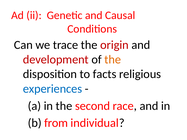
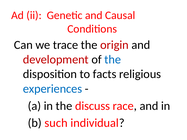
the at (113, 60) colour: orange -> blue
second: second -> discuss
from: from -> such
